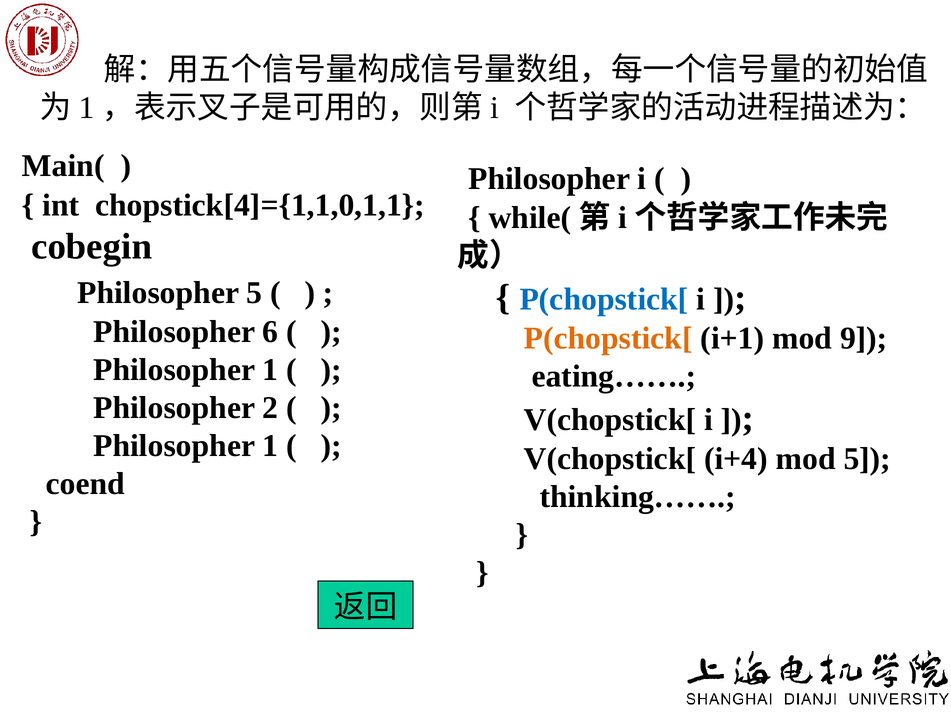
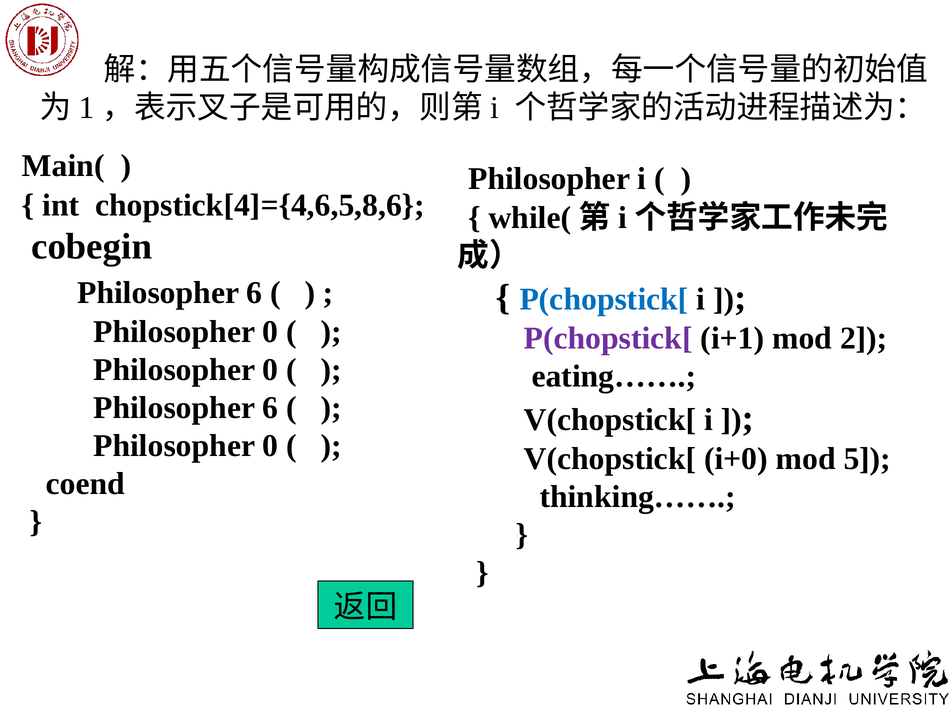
chopstick[4]={1,1,0,1,1: chopstick[4]={1,1,0,1,1 -> chopstick[4]={4,6,5,8,6
5 at (254, 293): 5 -> 6
6 at (270, 332): 6 -> 0
P(chopstick[ at (608, 338) colour: orange -> purple
9: 9 -> 2
1 at (270, 370): 1 -> 0
2 at (270, 408): 2 -> 6
1 at (270, 446): 1 -> 0
i+4: i+4 -> i+0
